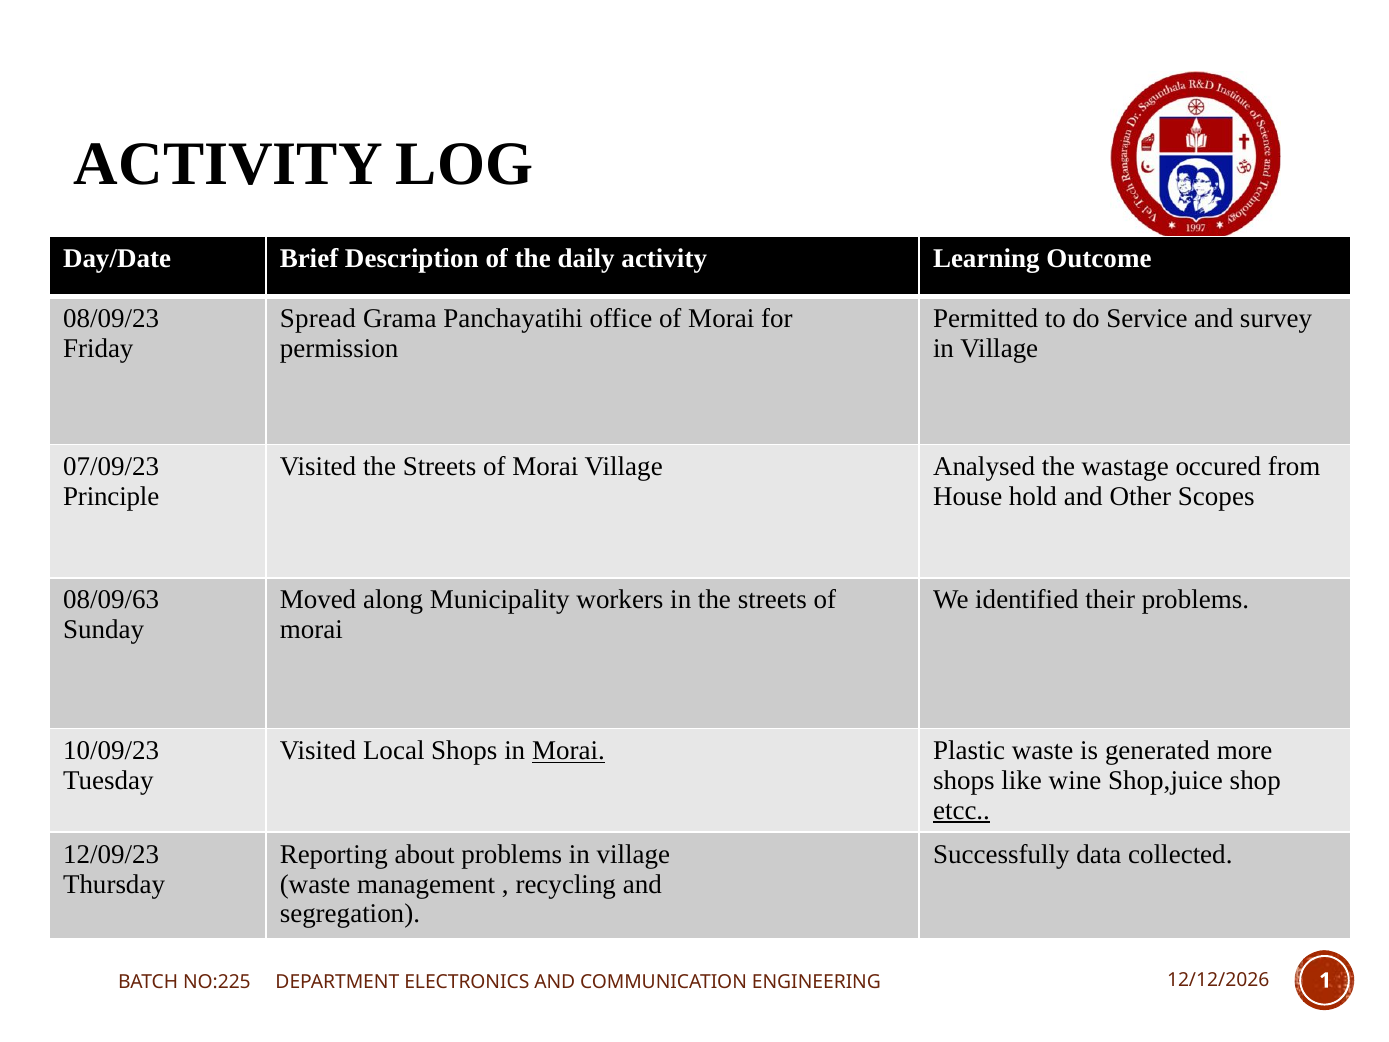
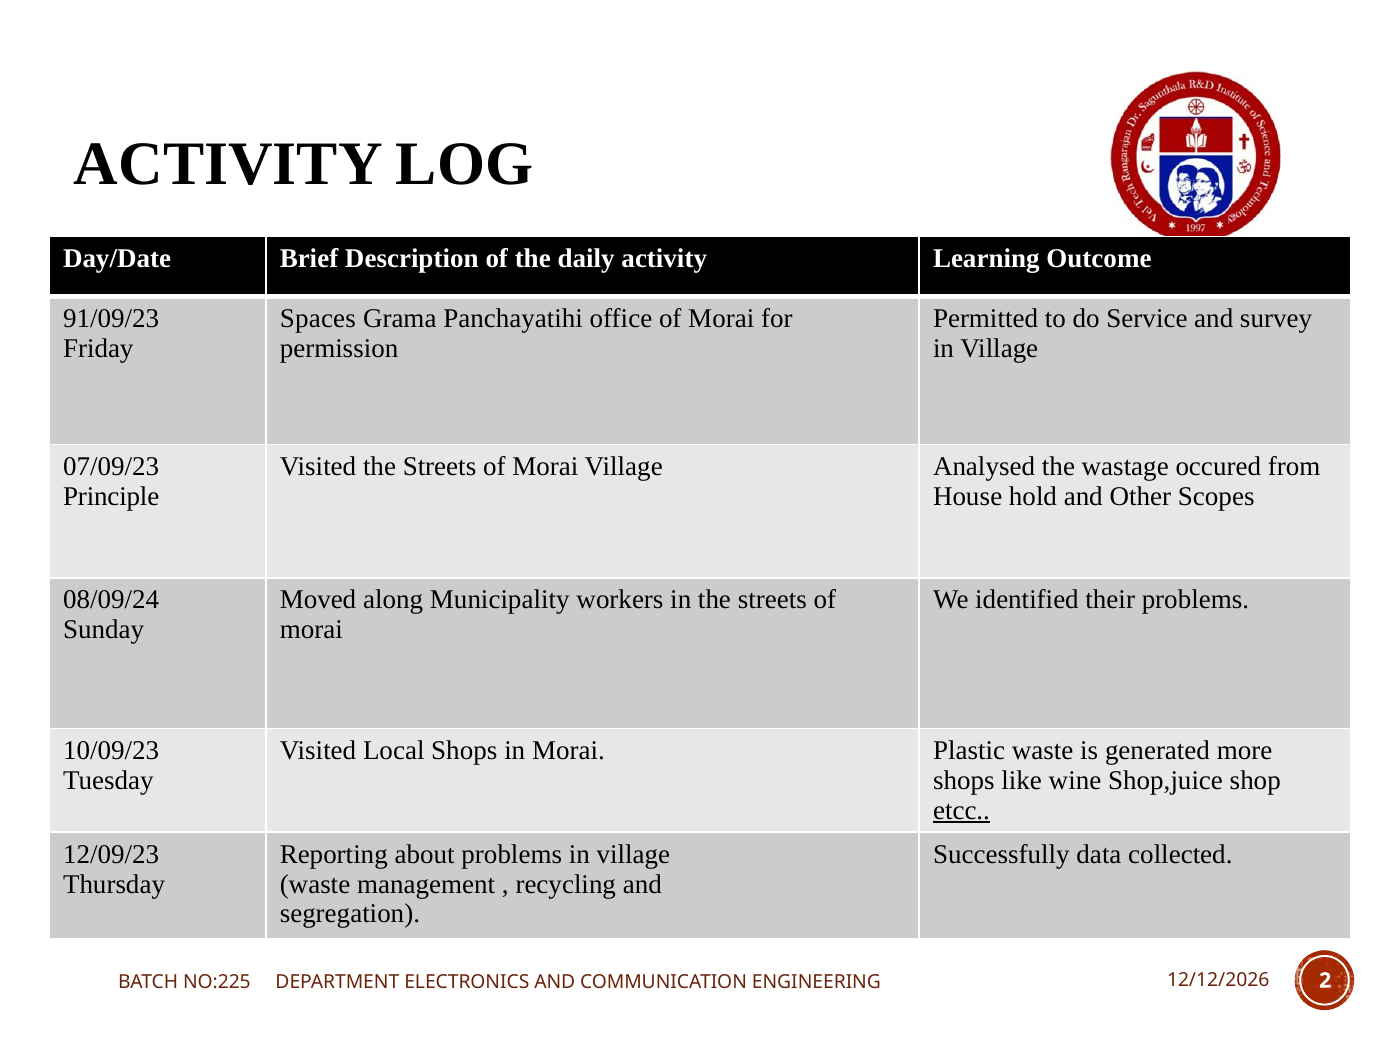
08/09/23: 08/09/23 -> 91/09/23
Spread: Spread -> Spaces
08/09/63: 08/09/63 -> 08/09/24
Morai at (568, 751) underline: present -> none
1: 1 -> 2
